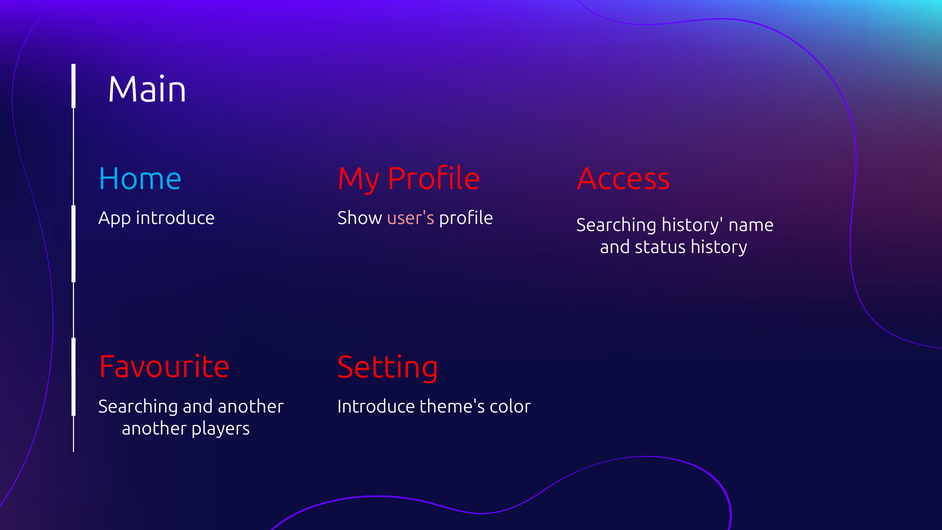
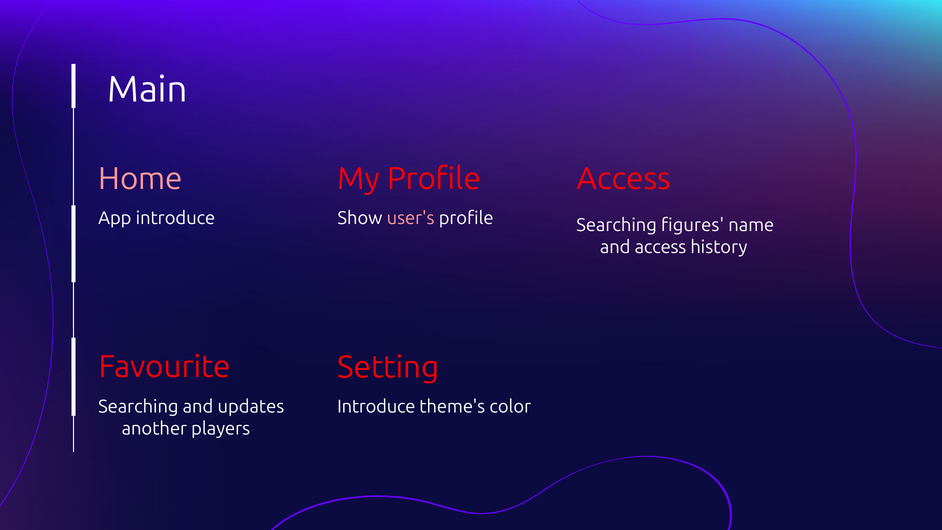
Home colour: light blue -> pink
Searching history: history -> figures
and status: status -> access
and another: another -> updates
